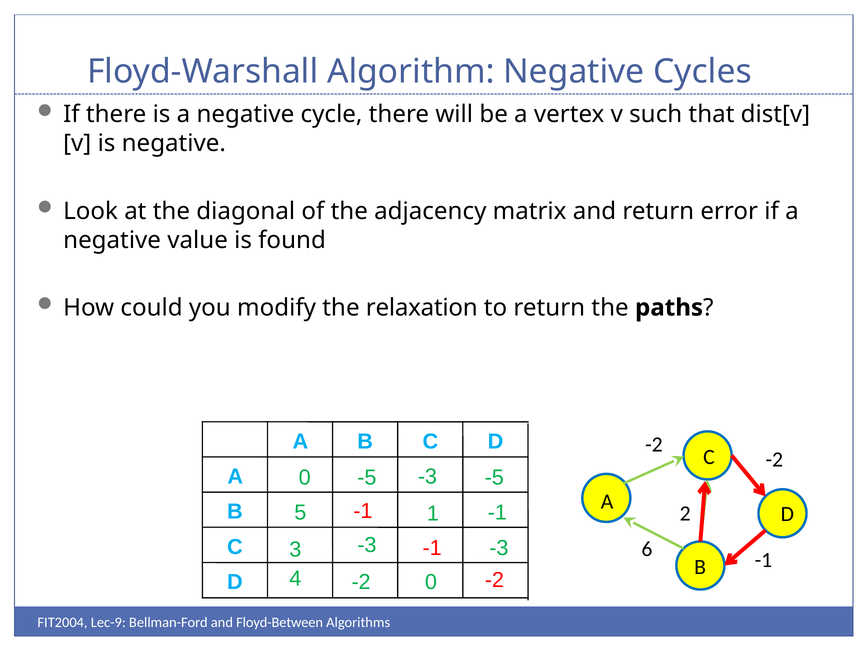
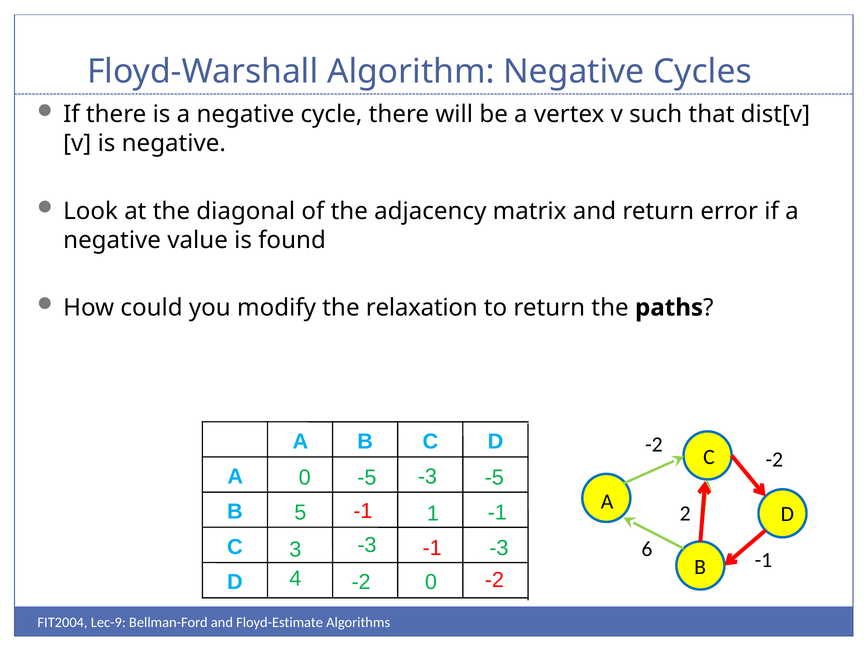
Floyd-Between: Floyd-Between -> Floyd-Estimate
